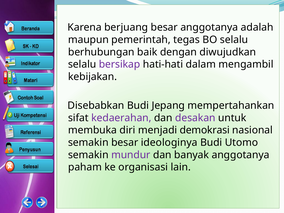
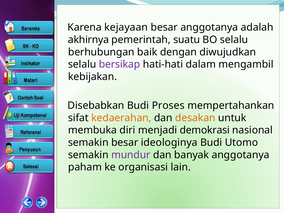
berjuang: berjuang -> kejayaan
maupun: maupun -> akhirnya
tegas: tegas -> suatu
Jepang: Jepang -> Proses
kedaerahan colour: purple -> orange
desakan colour: purple -> orange
